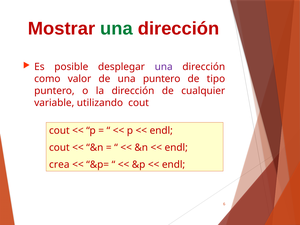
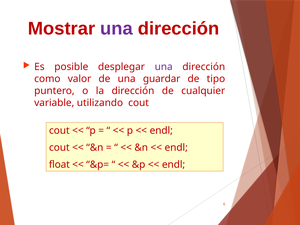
una at (117, 29) colour: green -> purple
una puntero: puntero -> guardar
crea: crea -> float
